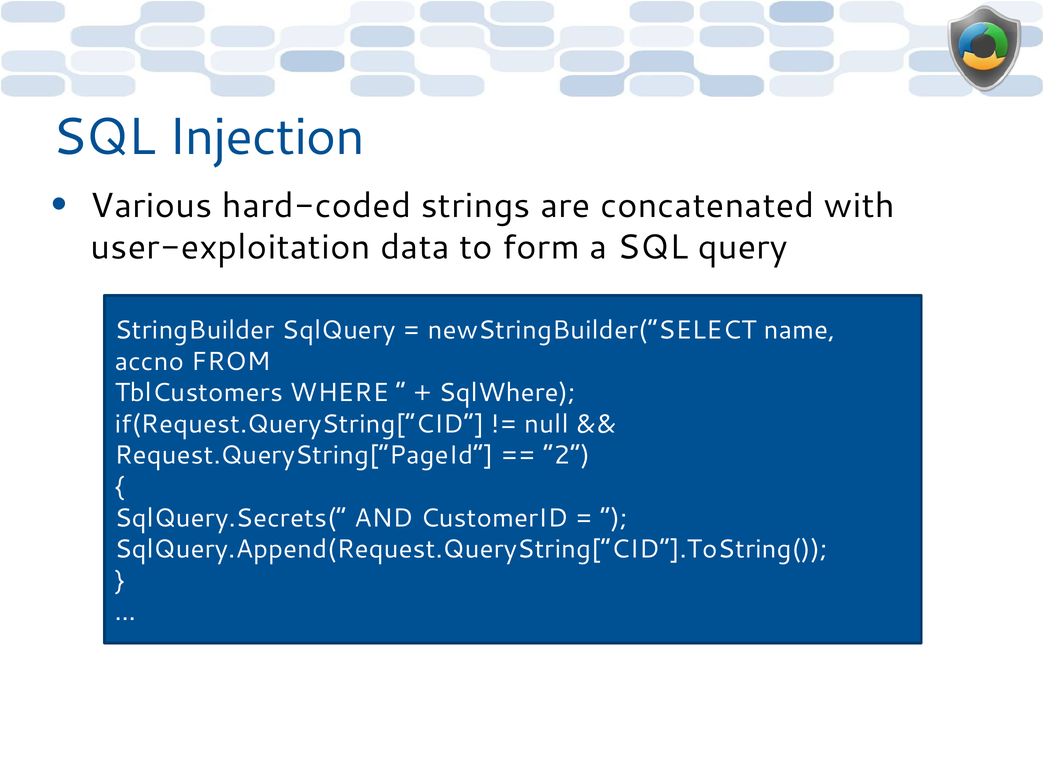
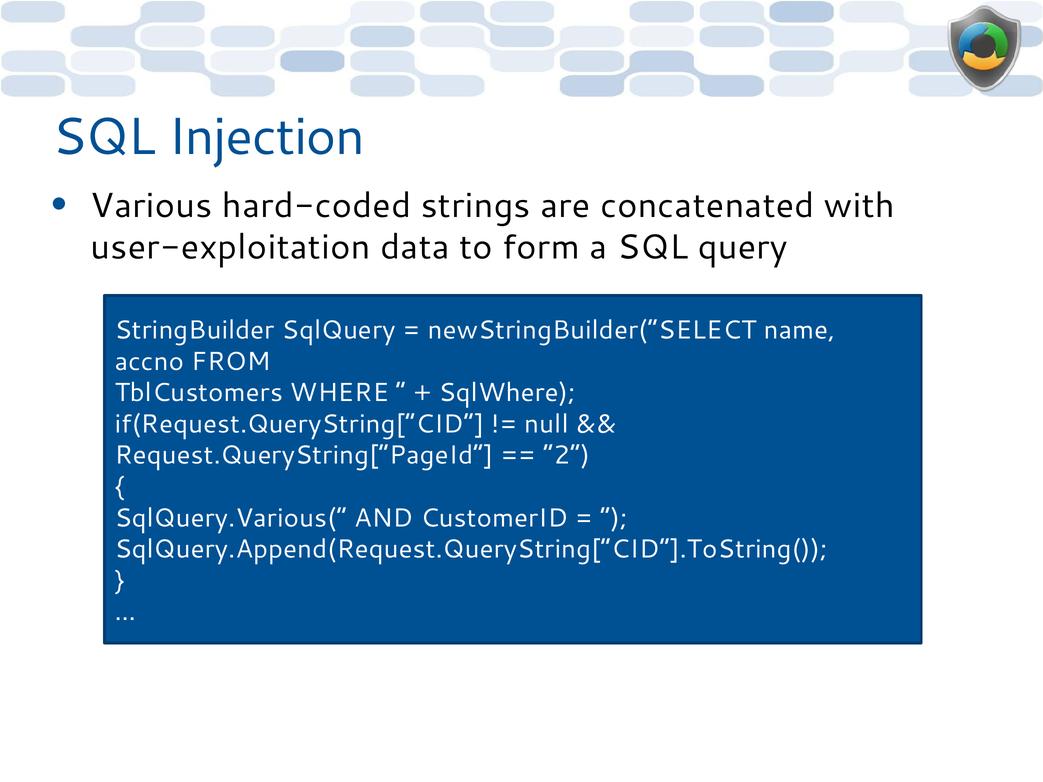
SqlQuery.Secrets(“: SqlQuery.Secrets(“ -> SqlQuery.Various(“
